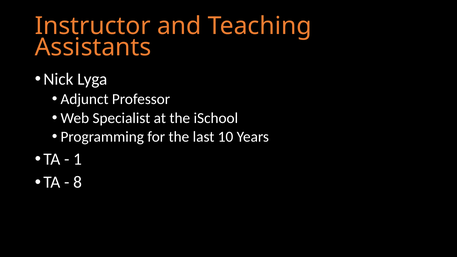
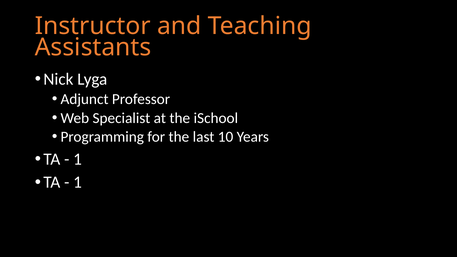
8 at (78, 182): 8 -> 1
